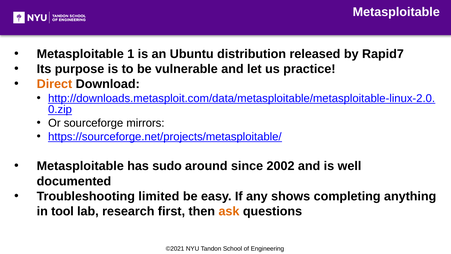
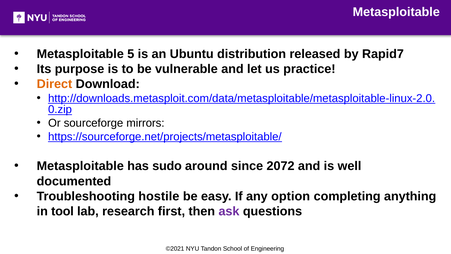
1: 1 -> 5
2002: 2002 -> 2072
limited: limited -> hostile
shows: shows -> option
ask colour: orange -> purple
